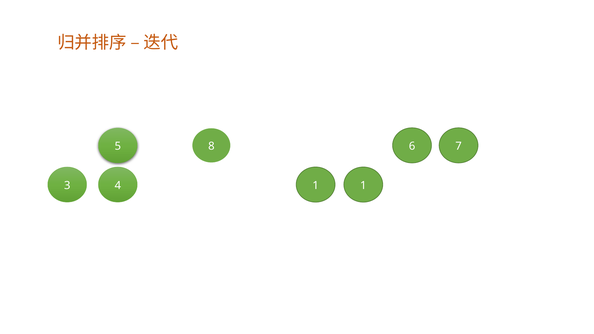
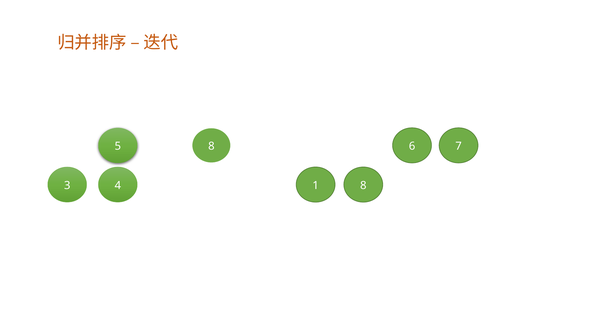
4 1: 1 -> 8
